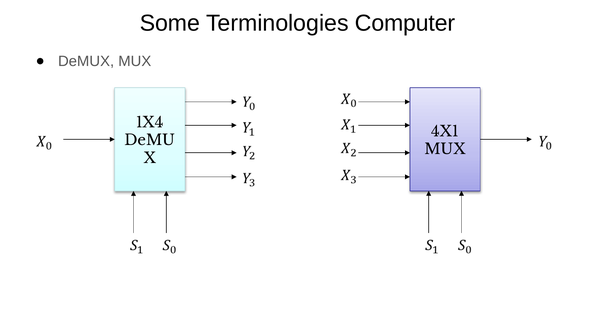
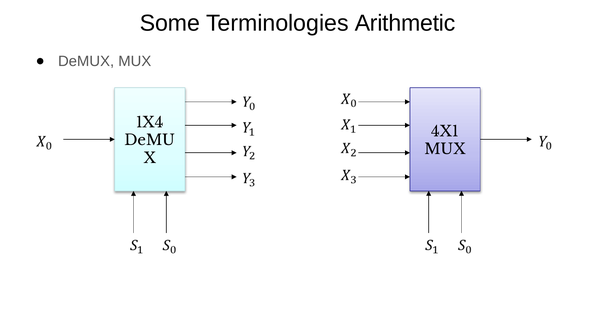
Computer: Computer -> Arithmetic
